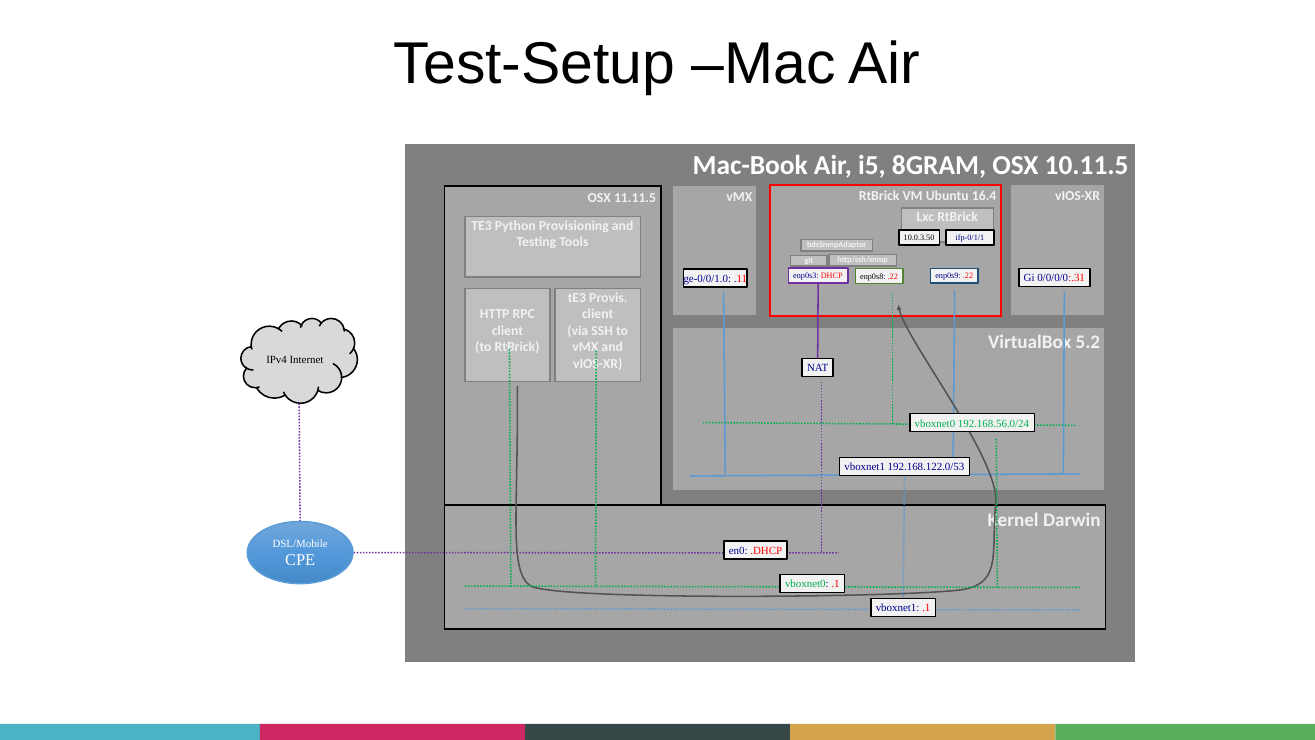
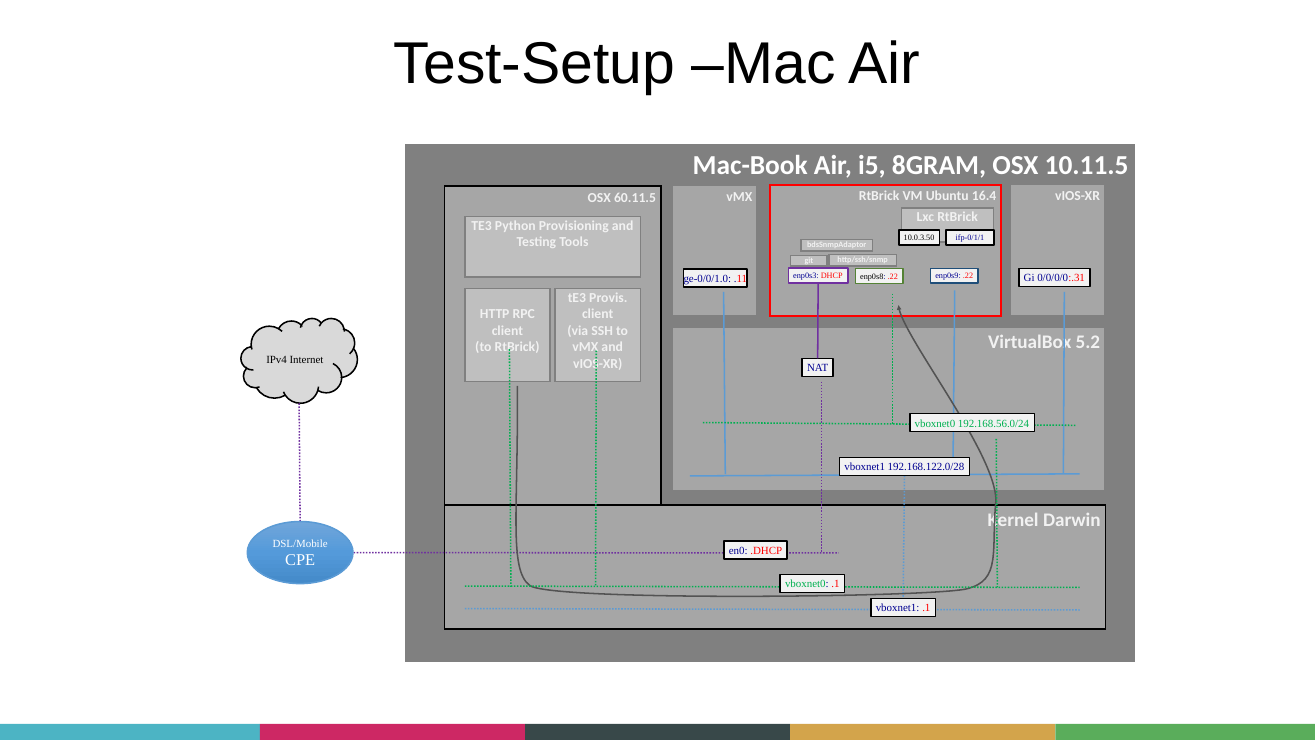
11.11.5: 11.11.5 -> 60.11.5
192.168.122.0/53: 192.168.122.0/53 -> 192.168.122.0/28
